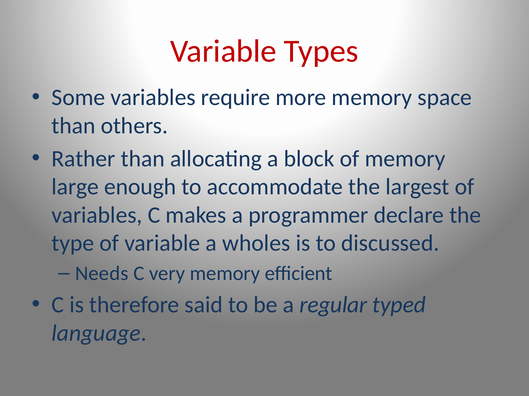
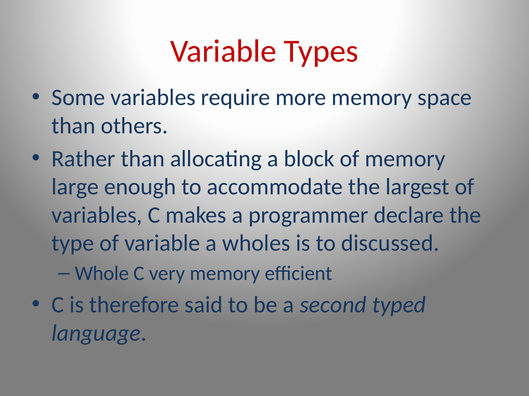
Needs: Needs -> Whole
regular: regular -> second
